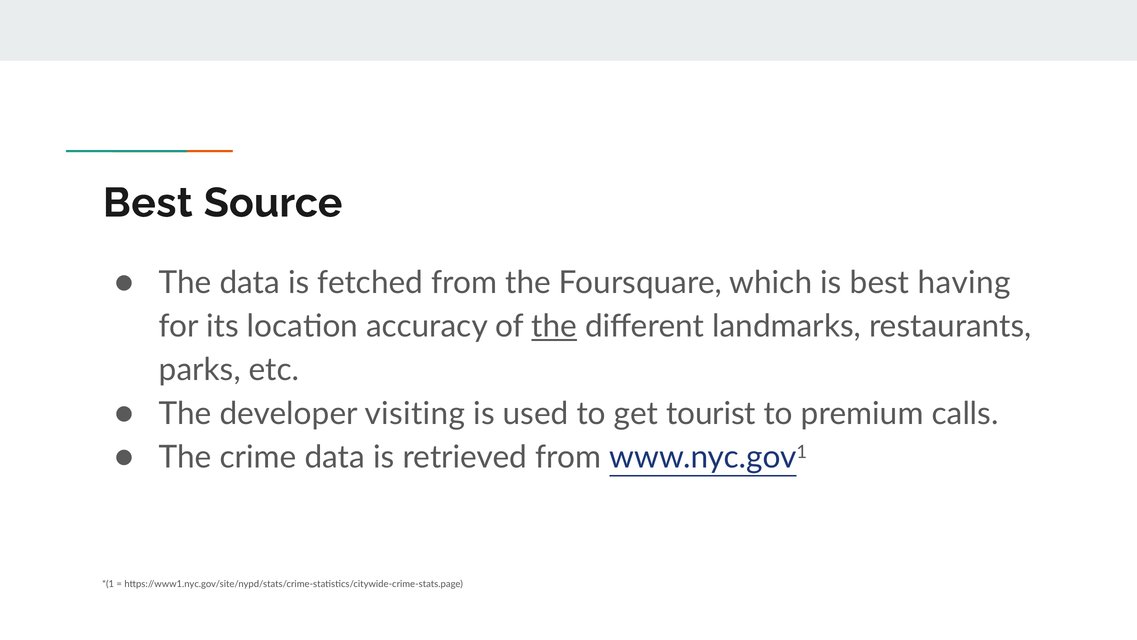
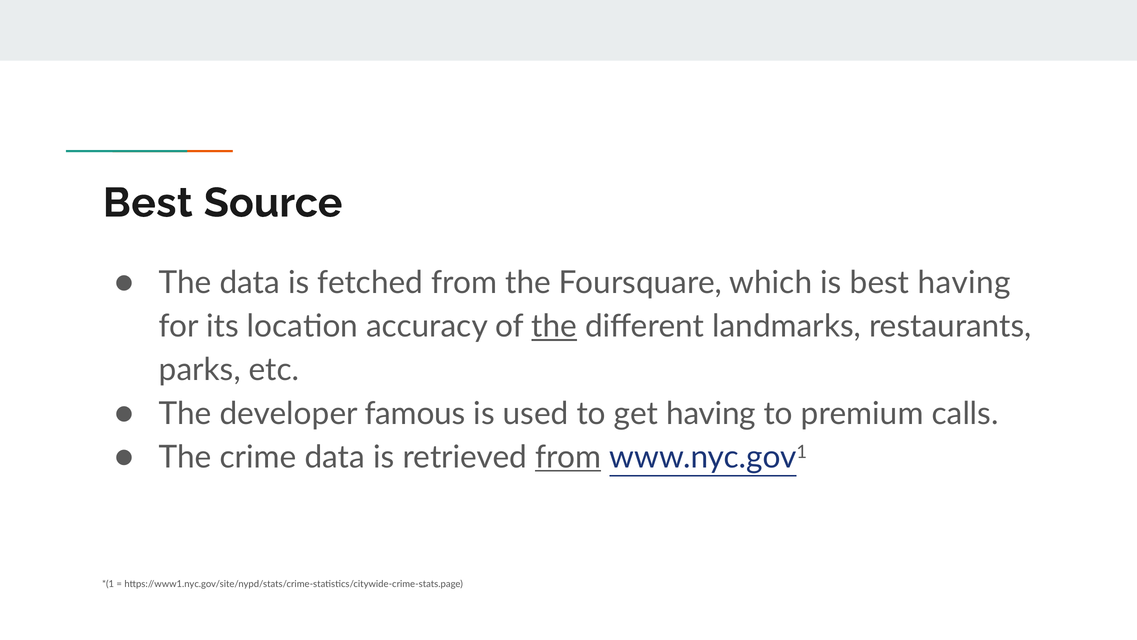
visiting: visiting -> famous
get tourist: tourist -> having
from at (568, 457) underline: none -> present
